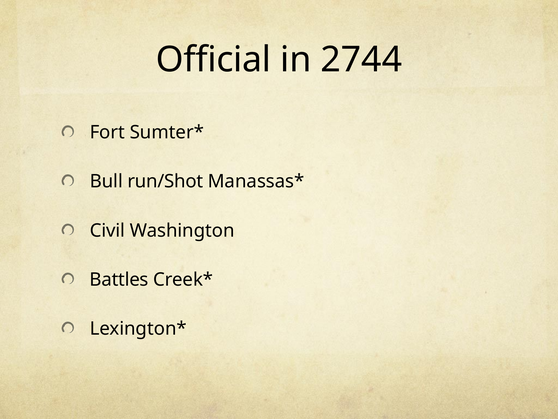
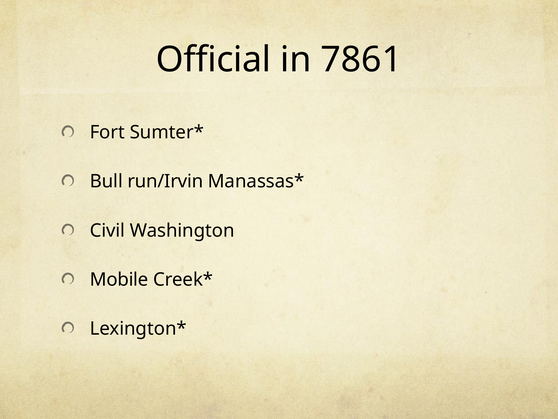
2744: 2744 -> 7861
run/Shot: run/Shot -> run/Irvin
Battles: Battles -> Mobile
